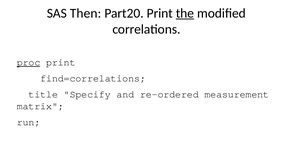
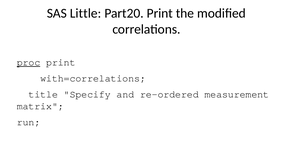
Then: Then -> Little
the underline: present -> none
find=correlations: find=correlations -> with=correlations
